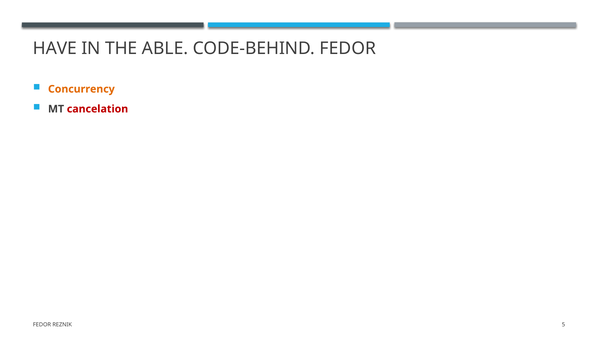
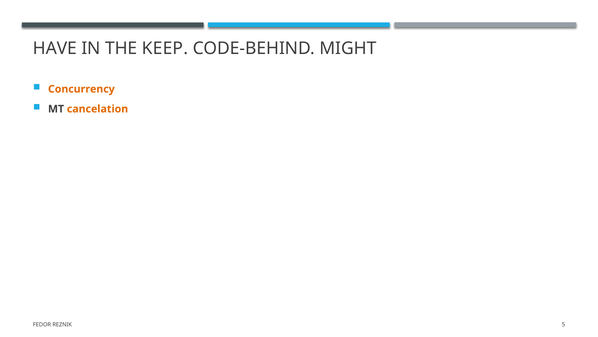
ABLE: ABLE -> KEEP
CODE-BEHIND FEDOR: FEDOR -> MIGHT
cancelation colour: red -> orange
